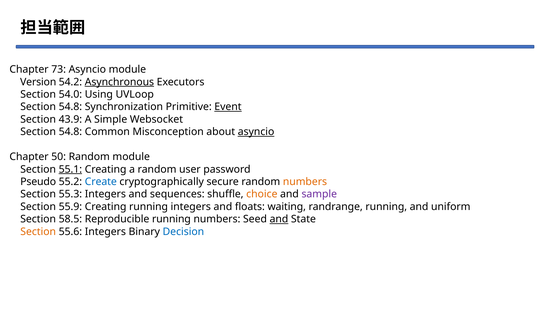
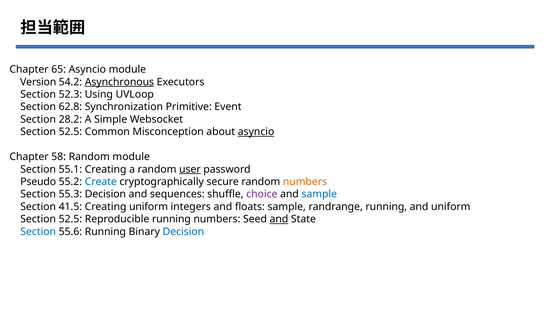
73: 73 -> 65
54.0: 54.0 -> 52.3
54.8 at (70, 107): 54.8 -> 62.8
Event underline: present -> none
43.9: 43.9 -> 28.2
54.8 at (70, 132): 54.8 -> 52.5
50: 50 -> 58
55.1 underline: present -> none
user underline: none -> present
55.3 Integers: Integers -> Decision
choice colour: orange -> purple
sample at (319, 194) colour: purple -> blue
55.9: 55.9 -> 41.5
Creating running: running -> uniform
floats waiting: waiting -> sample
58.5 at (70, 219): 58.5 -> 52.5
Section at (38, 232) colour: orange -> blue
55.6 Integers: Integers -> Running
